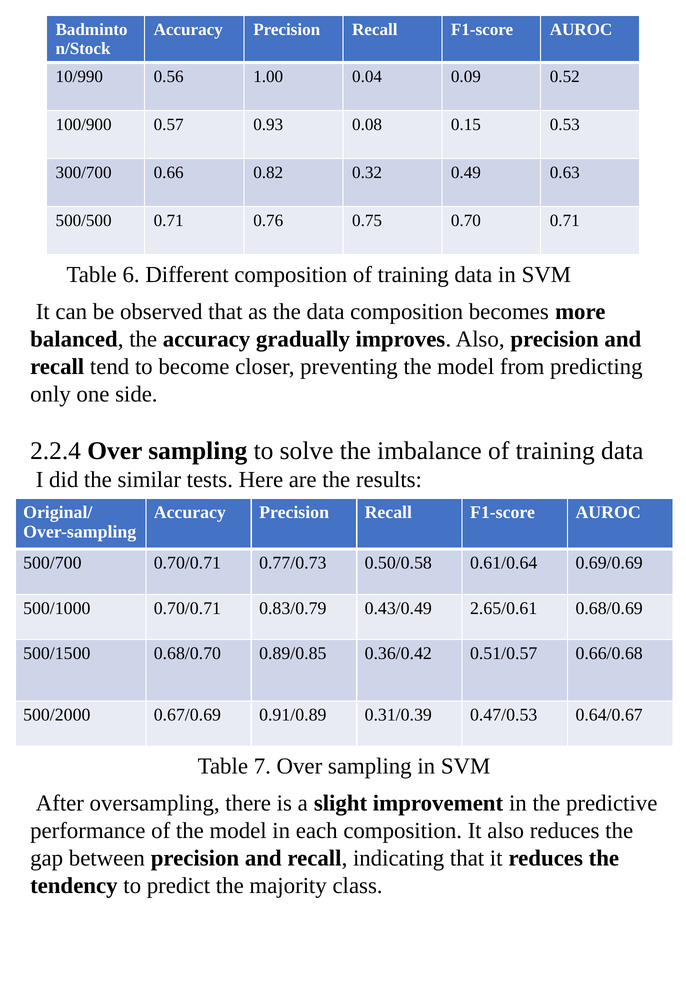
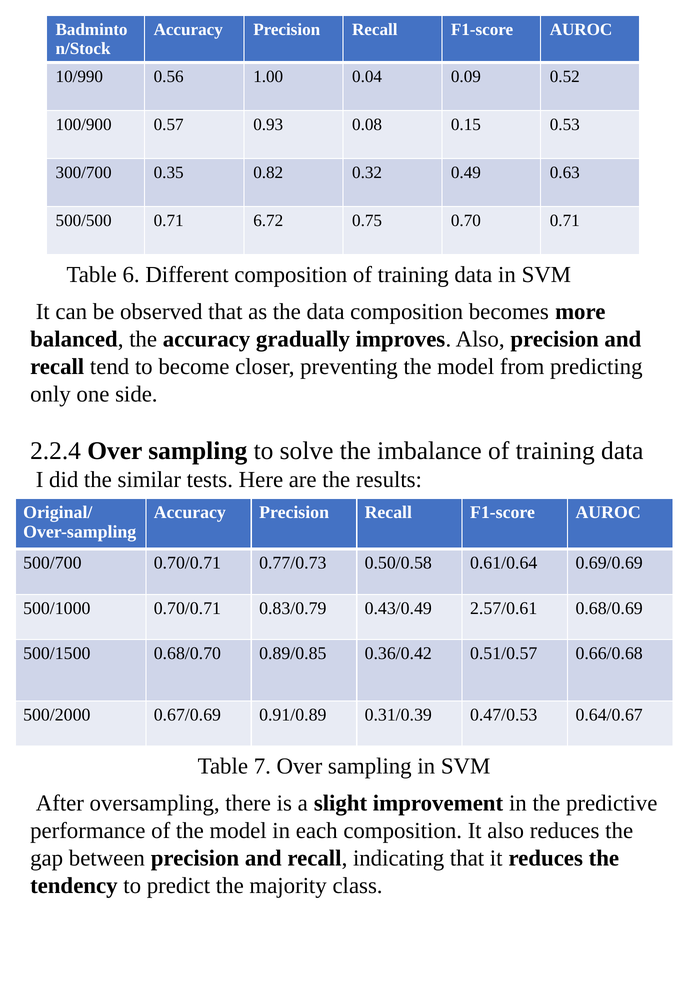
0.66: 0.66 -> 0.35
0.76: 0.76 -> 6.72
2.65/0.61: 2.65/0.61 -> 2.57/0.61
